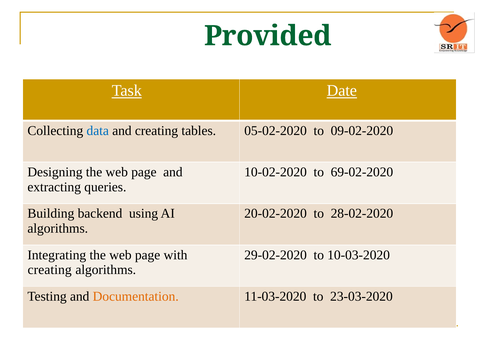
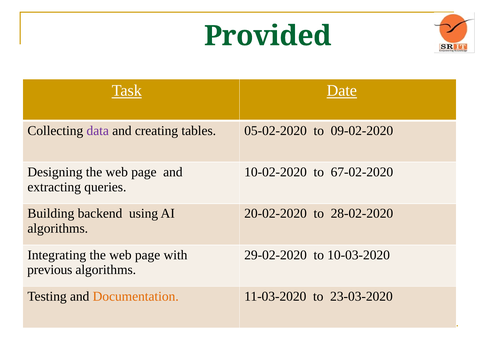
data colour: blue -> purple
69-02-2020: 69-02-2020 -> 67-02-2020
creating at (50, 270): creating -> previous
